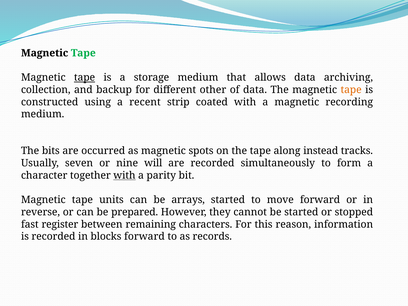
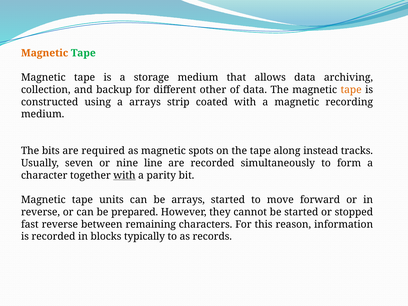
Magnetic at (45, 53) colour: black -> orange
tape at (85, 78) underline: present -> none
a recent: recent -> arrays
occurred: occurred -> required
will: will -> line
fast register: register -> reverse
blocks forward: forward -> typically
